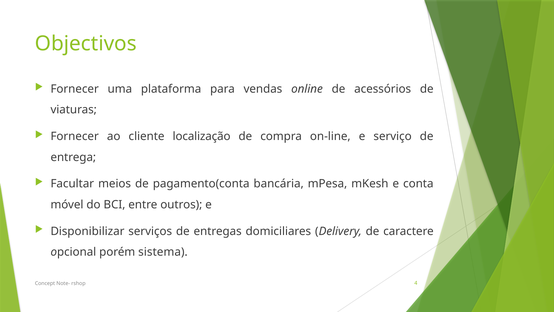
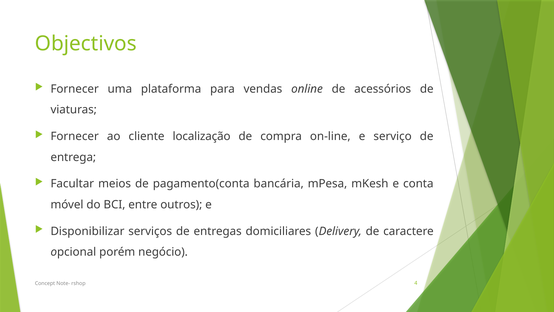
sistema: sistema -> negócio
